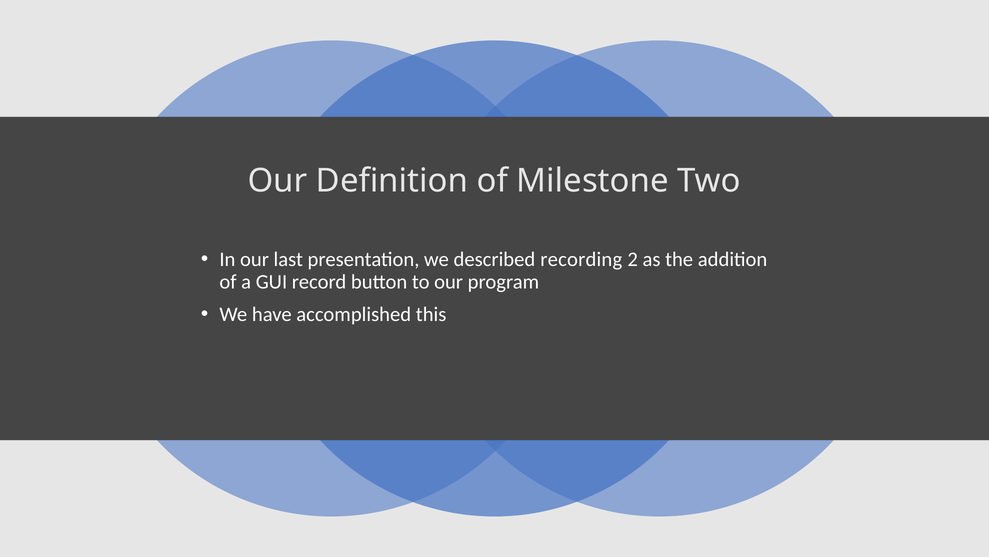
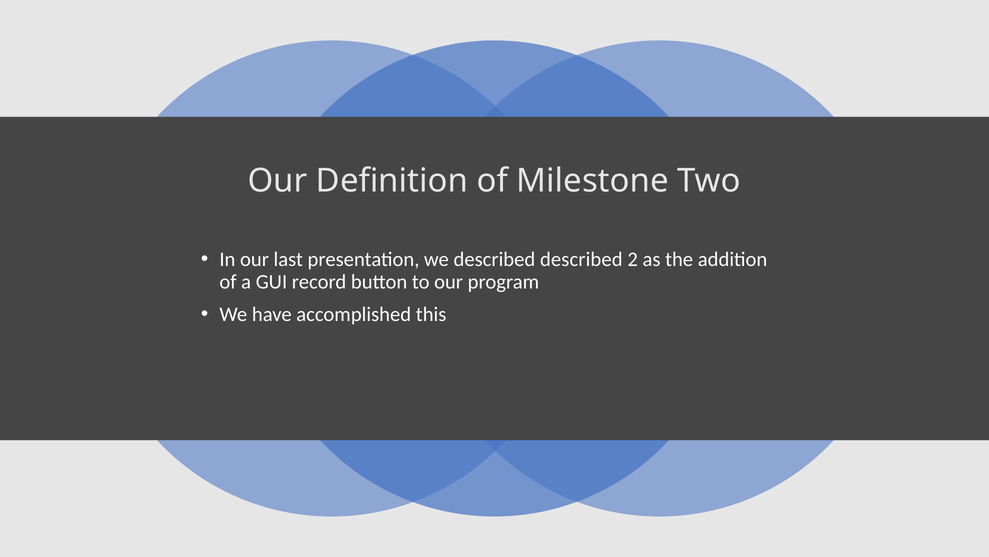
described recording: recording -> described
